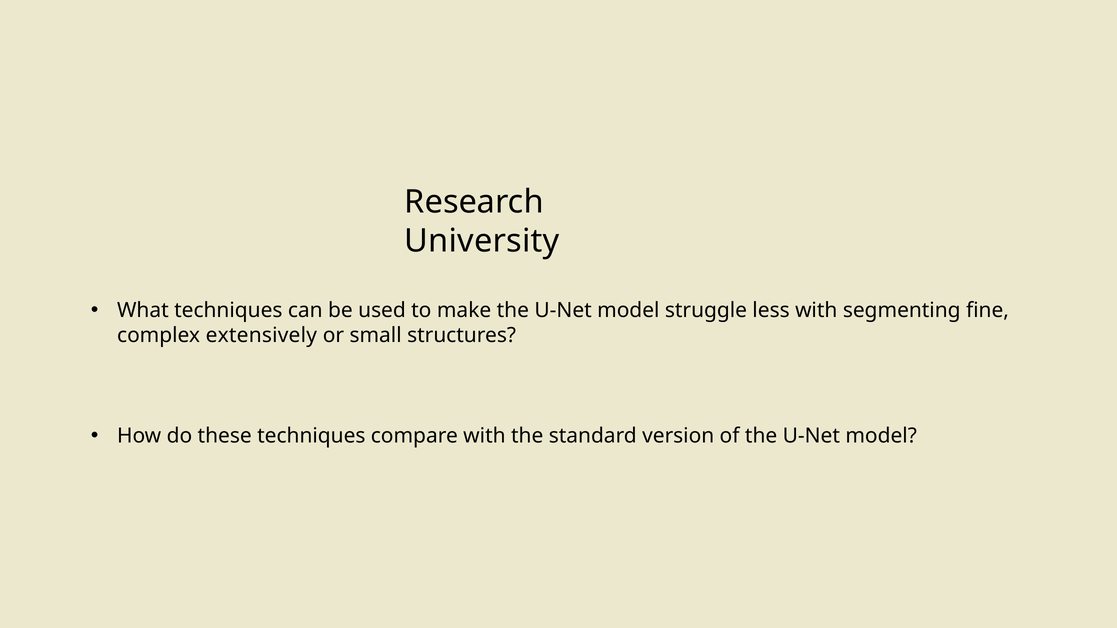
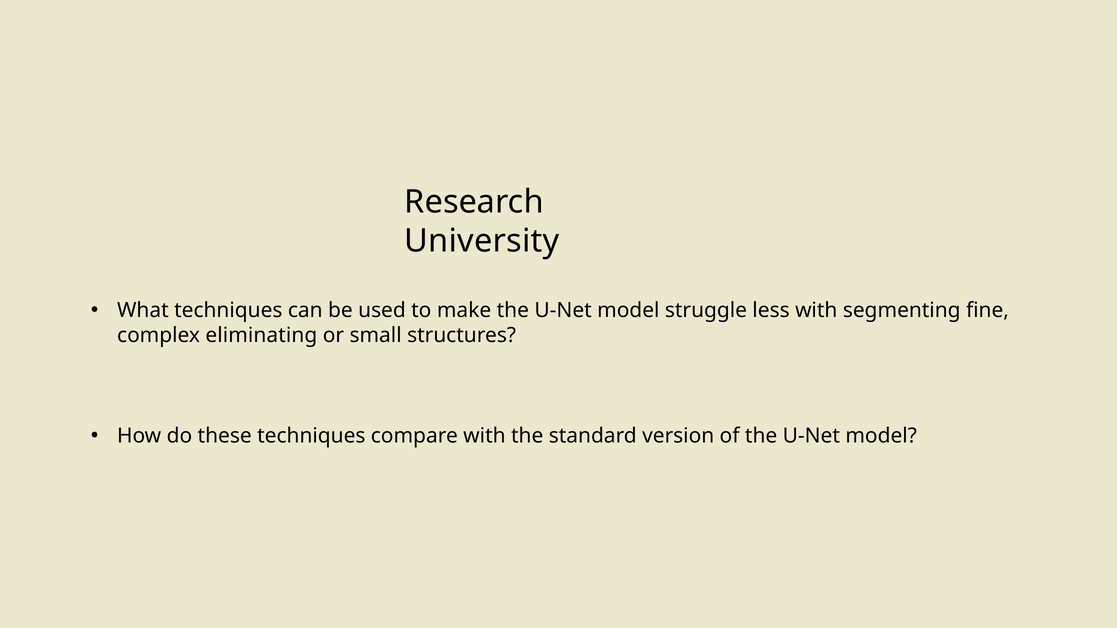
extensively: extensively -> eliminating
